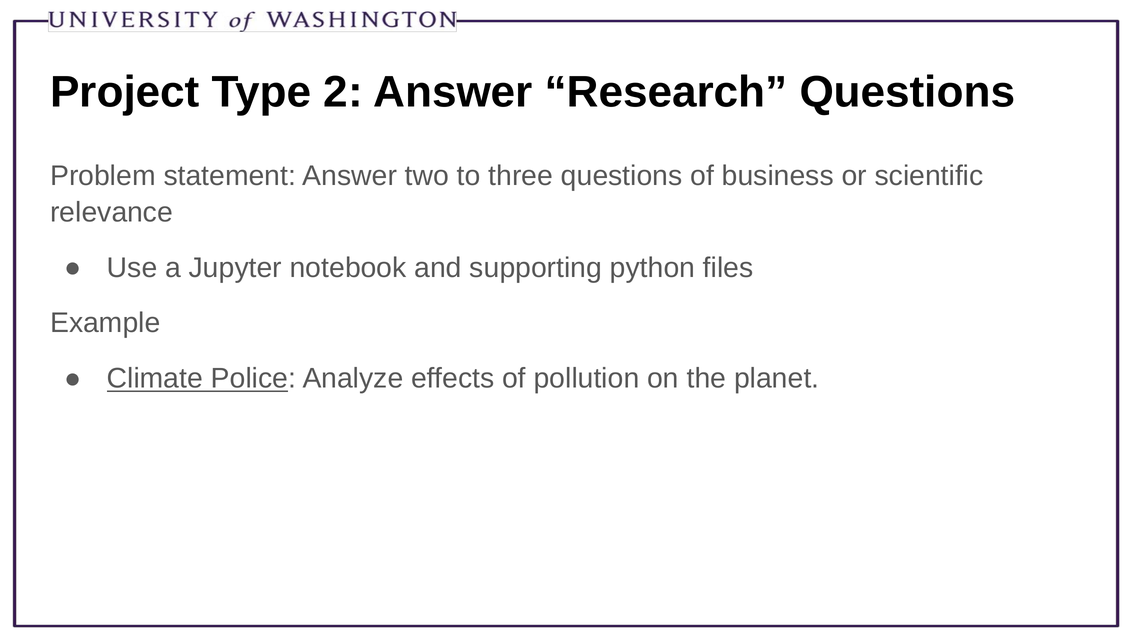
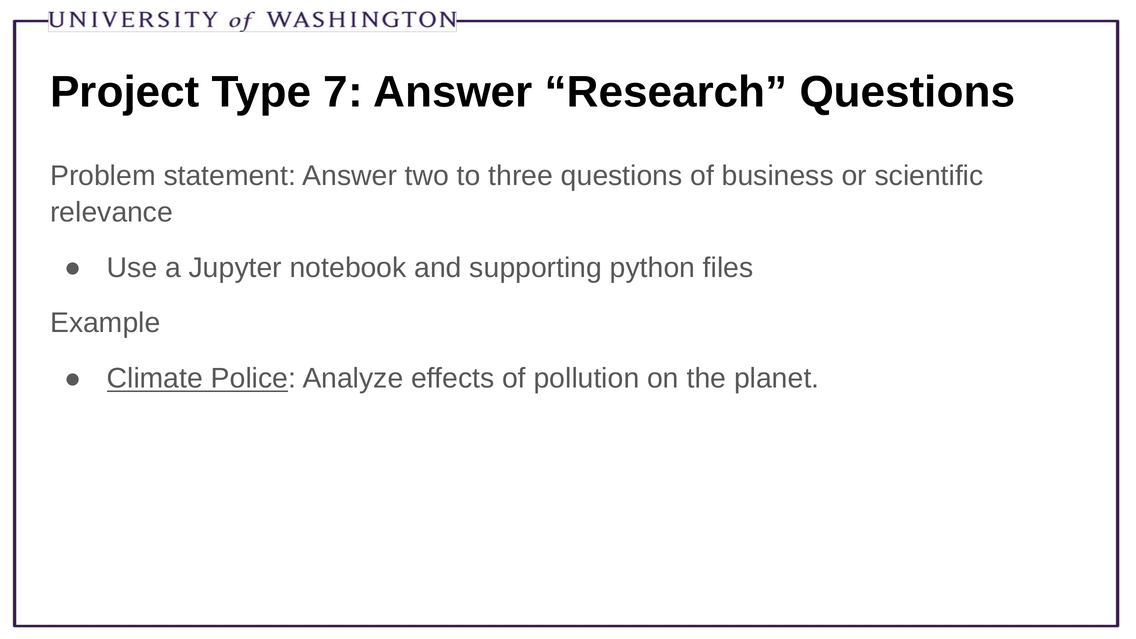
2: 2 -> 7
